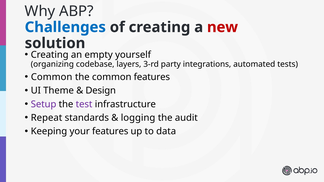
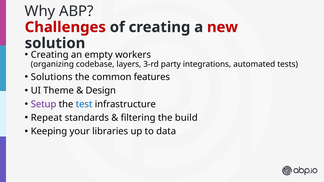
Challenges colour: blue -> red
yourself: yourself -> workers
Common at (52, 77): Common -> Solutions
test colour: purple -> blue
logging: logging -> filtering
audit: audit -> build
your features: features -> libraries
